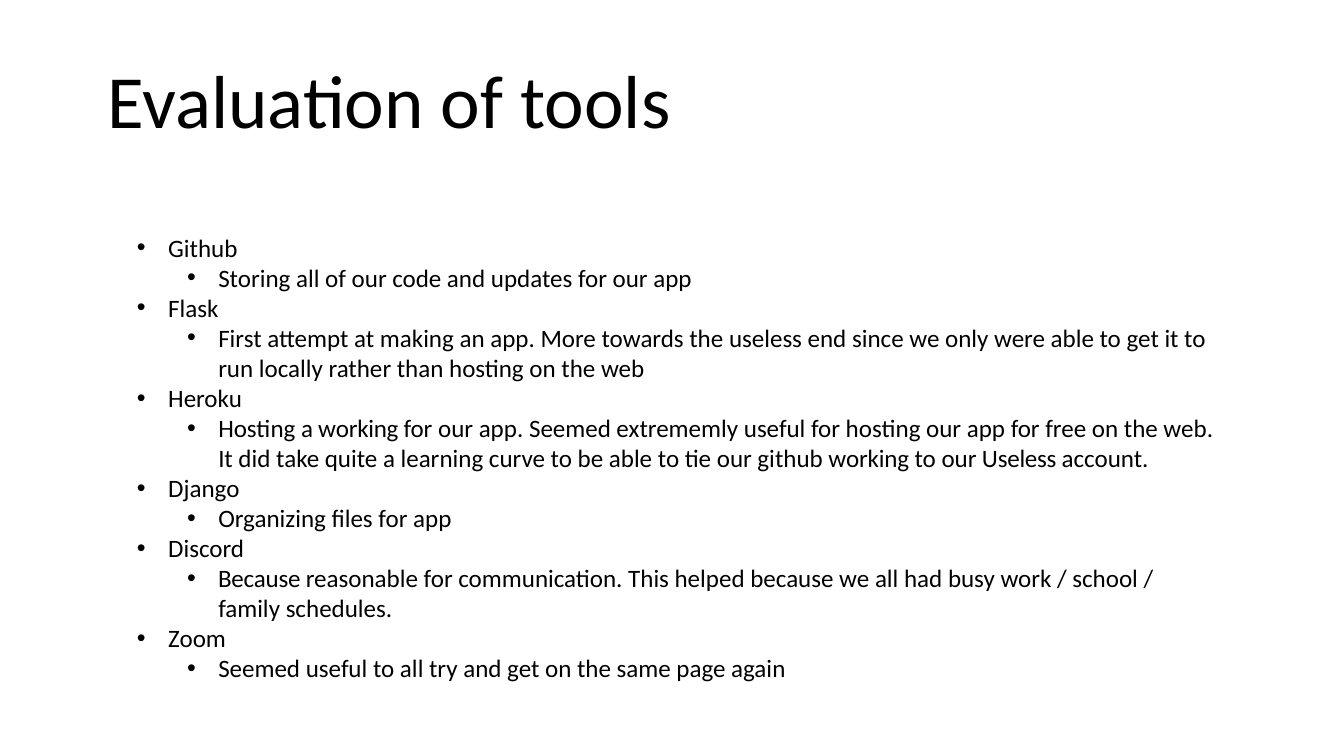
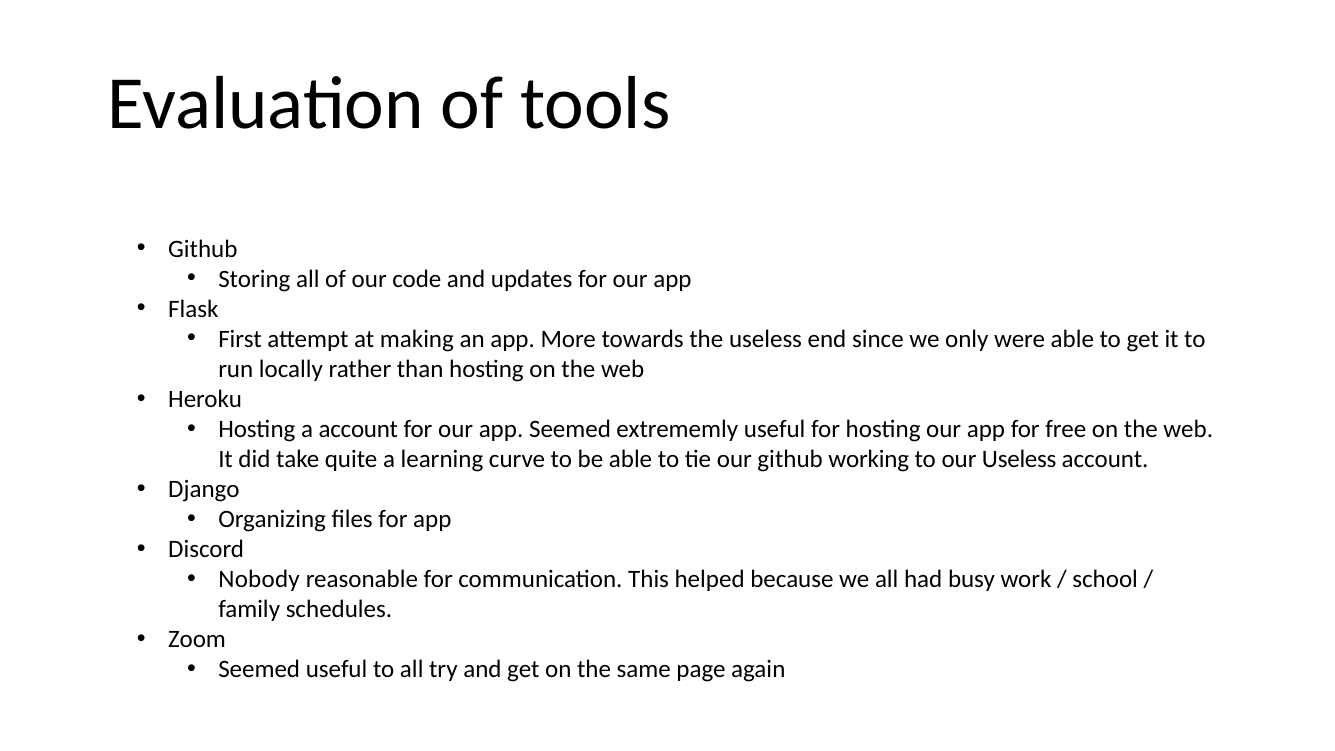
a working: working -> account
Because at (259, 579): Because -> Nobody
